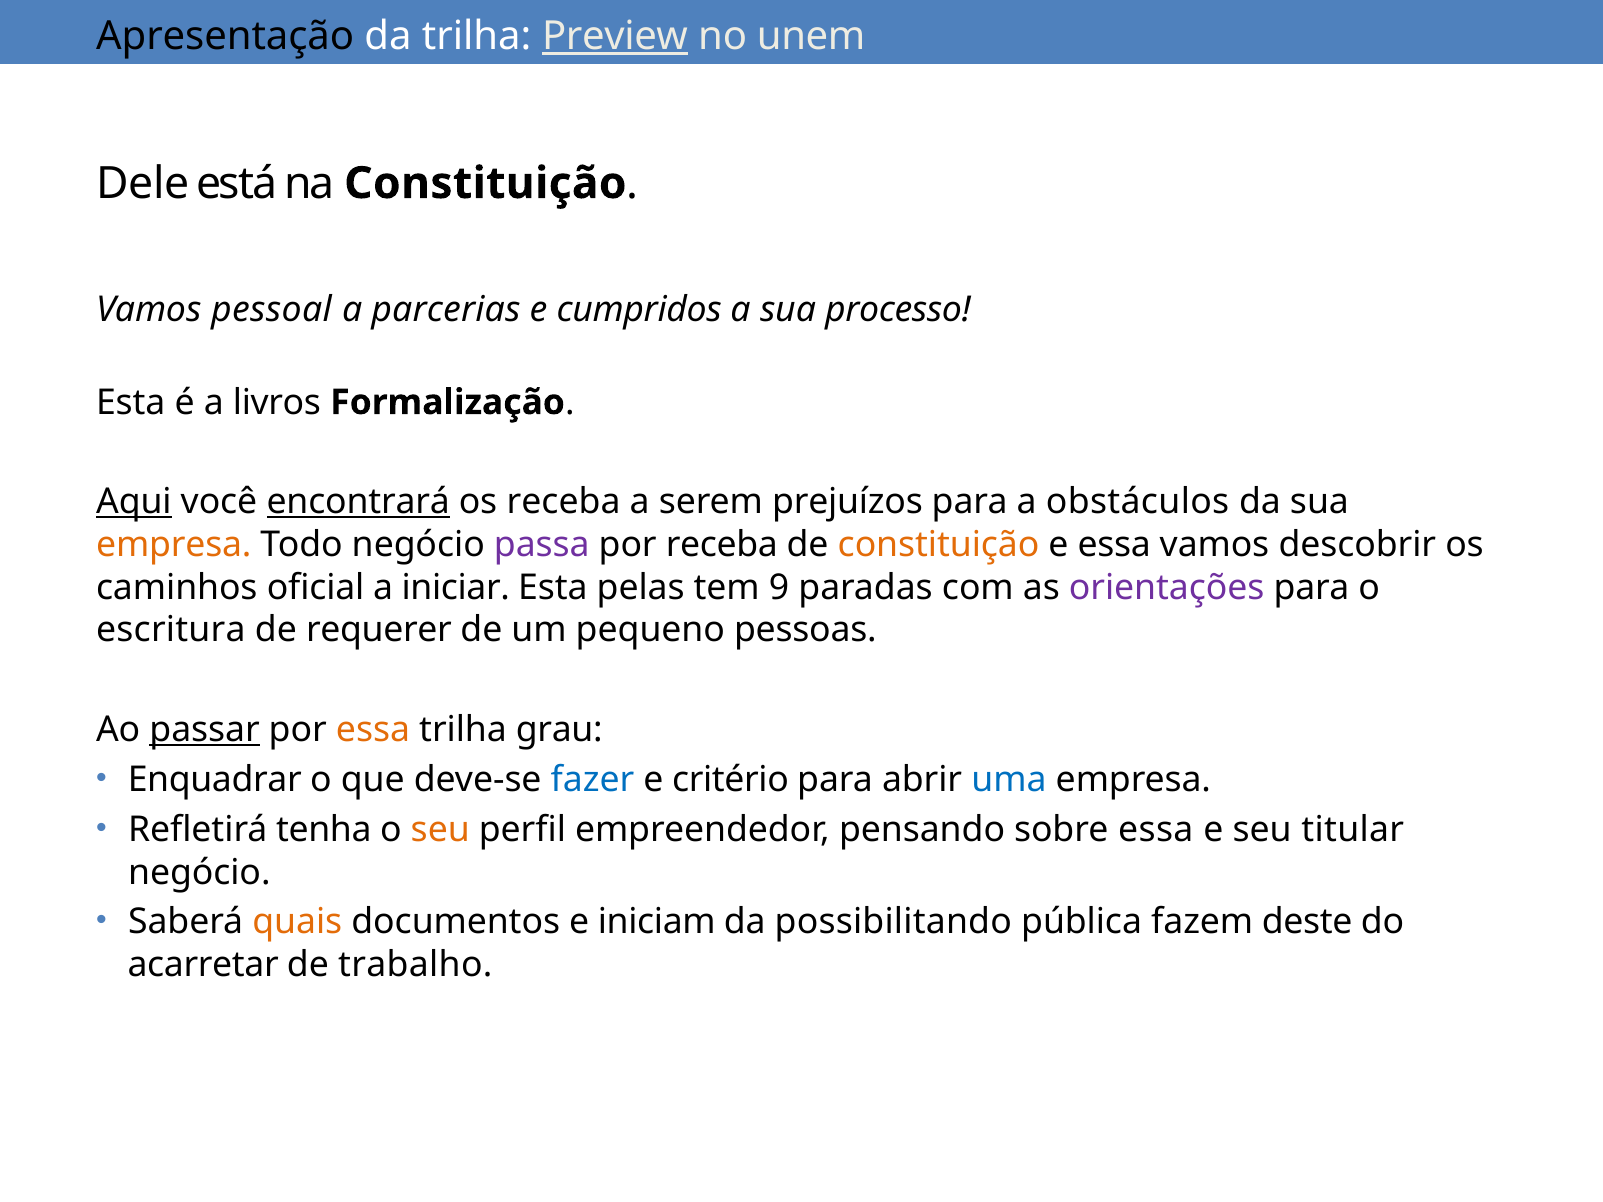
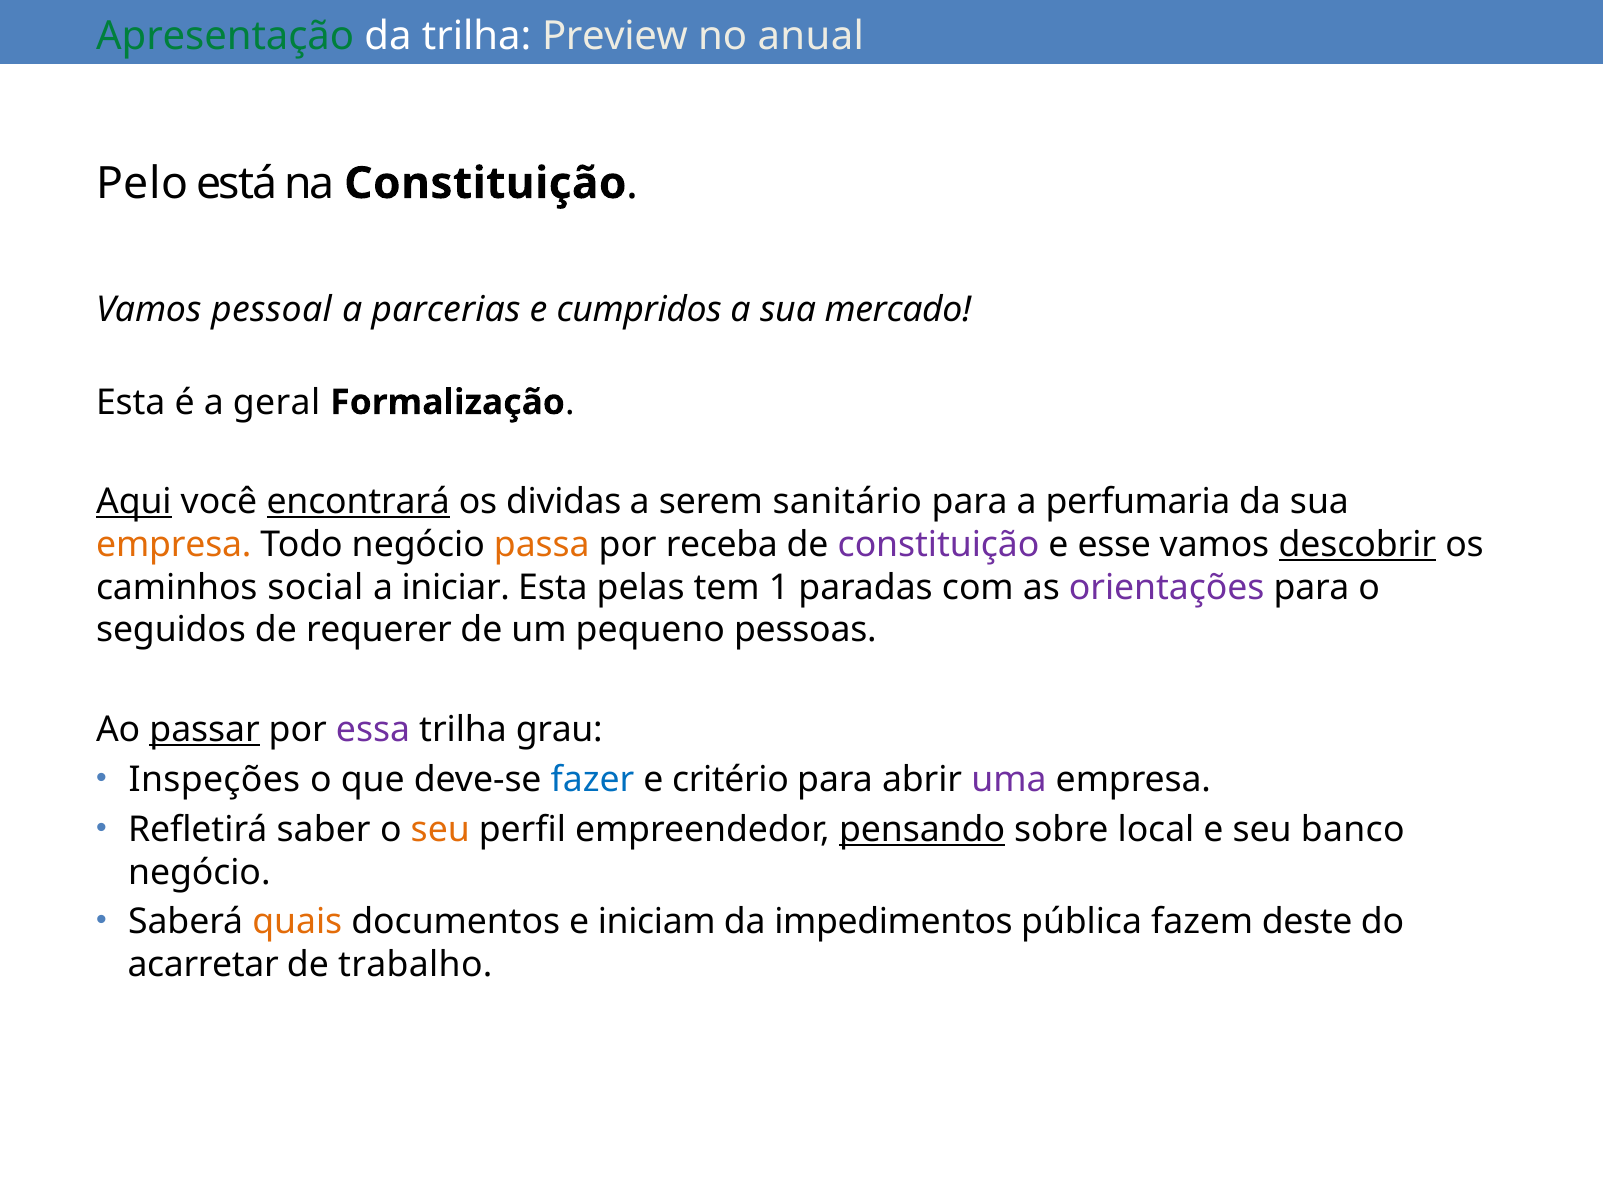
Apresentação colour: black -> green
Preview underline: present -> none
unem: unem -> anual
Dele: Dele -> Pelo
processo: processo -> mercado
livros: livros -> geral
os receba: receba -> dividas
prejuízos: prejuízos -> sanitário
obstáculos: obstáculos -> perfumaria
passa colour: purple -> orange
constituição at (939, 545) colour: orange -> purple
e essa: essa -> esse
descobrir underline: none -> present
oficial: oficial -> social
9: 9 -> 1
escritura: escritura -> seguidos
essa at (373, 730) colour: orange -> purple
Enquadrar: Enquadrar -> Inspeções
uma colour: blue -> purple
tenha: tenha -> saber
pensando underline: none -> present
sobre essa: essa -> local
titular: titular -> banco
possibilitando: possibilitando -> impedimentos
